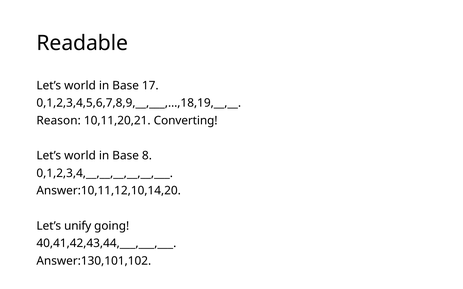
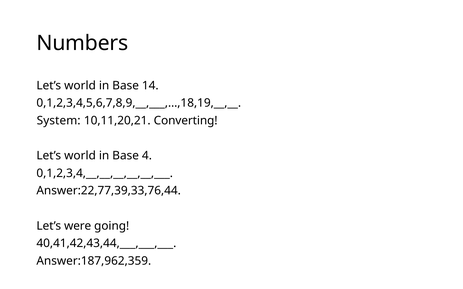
Readable: Readable -> Numbers
17: 17 -> 14
Reason: Reason -> System
8: 8 -> 4
Answer:10,11,12,10,14,20: Answer:10,11,12,10,14,20 -> Answer:22,77,39,33,76,44
unify: unify -> were
Answer:130,101,102: Answer:130,101,102 -> Answer:187,962,359
